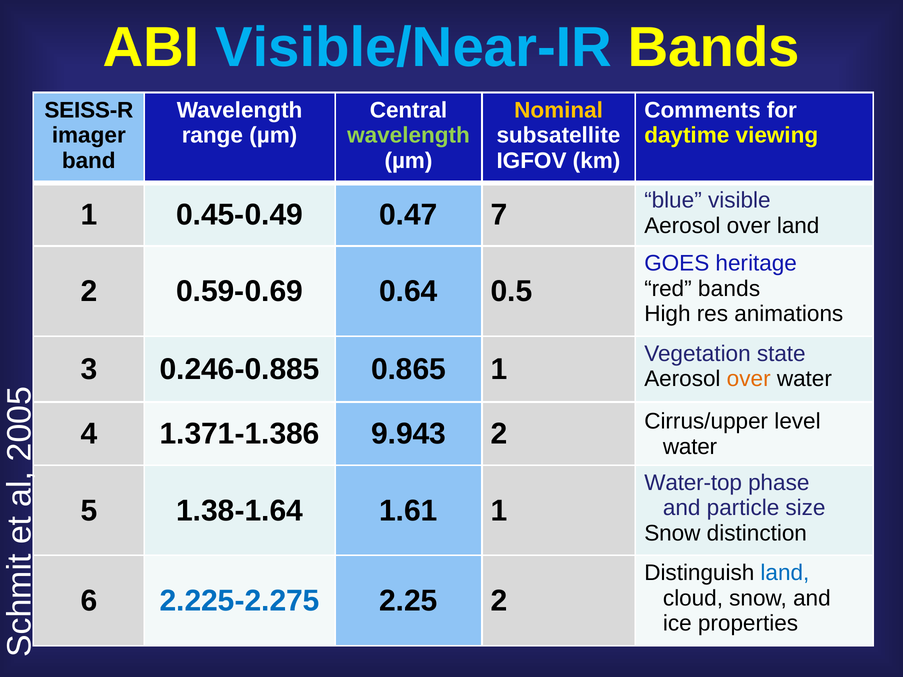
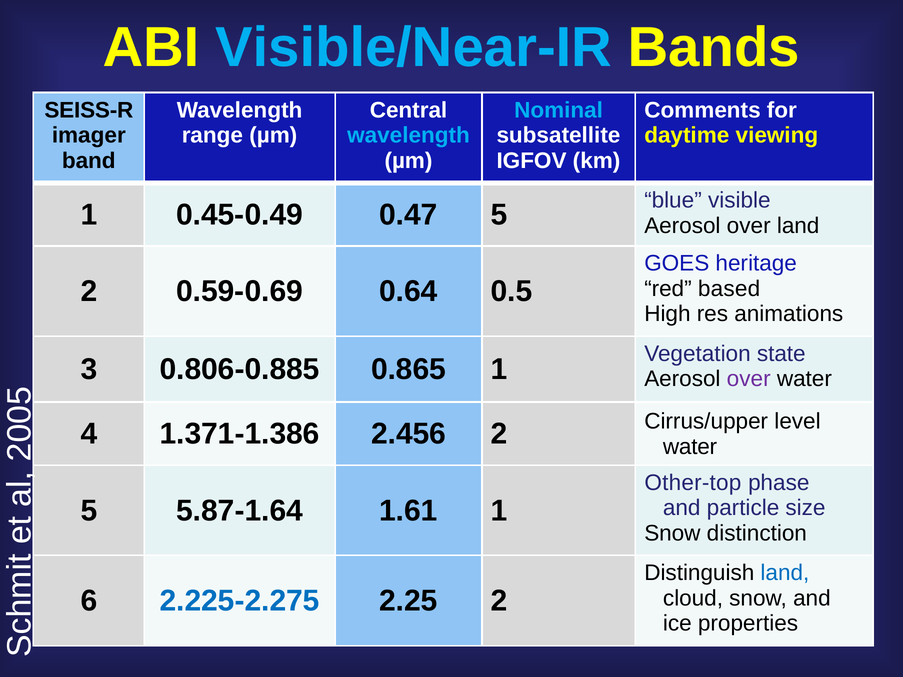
Nominal colour: yellow -> light blue
wavelength at (408, 135) colour: light green -> light blue
0.47 7: 7 -> 5
red bands: bands -> based
0.246-0.885: 0.246-0.885 -> 0.806-0.885
over at (749, 379) colour: orange -> purple
9.943: 9.943 -> 2.456
Water-top: Water-top -> Other-top
1.38-1.64: 1.38-1.64 -> 5.87-1.64
